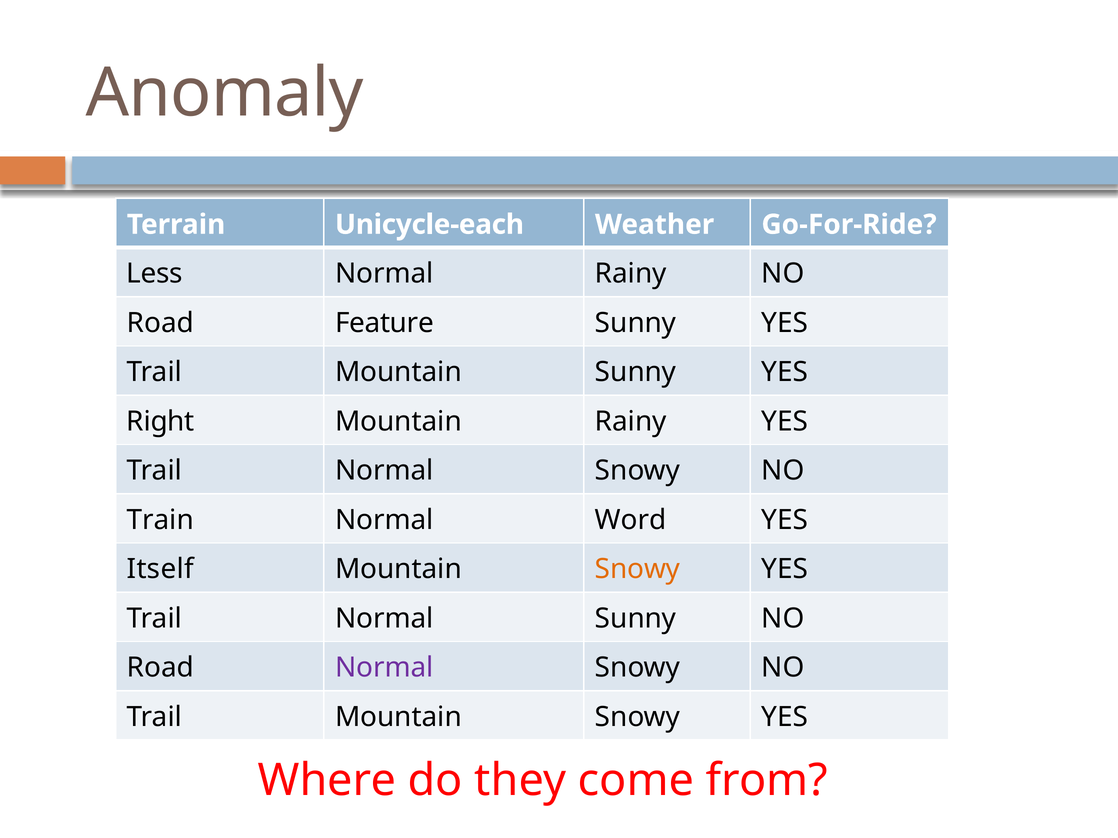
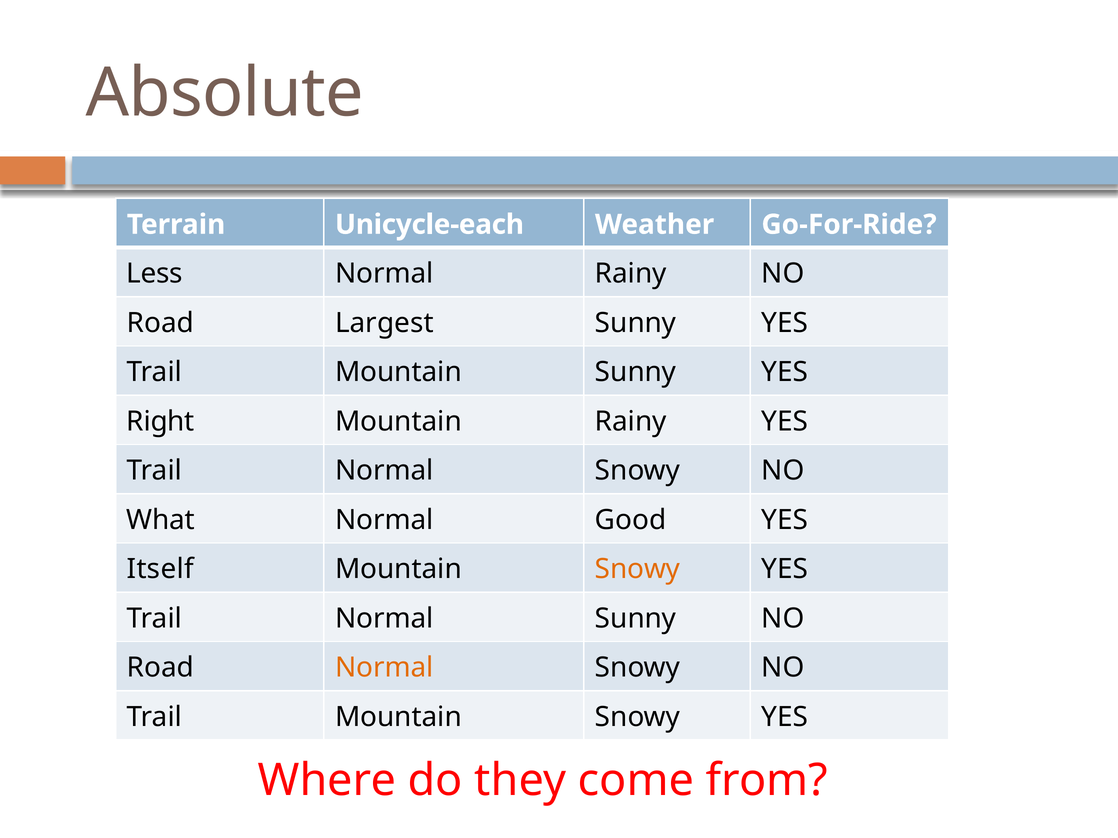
Anomaly: Anomaly -> Absolute
Feature: Feature -> Largest
Train: Train -> What
Word: Word -> Good
Normal at (384, 668) colour: purple -> orange
